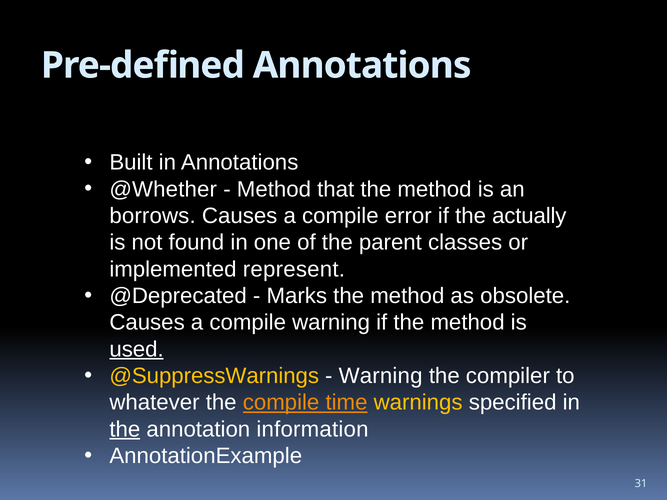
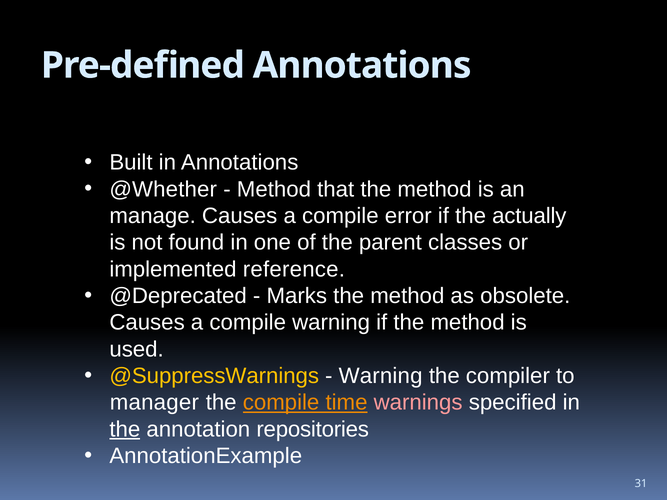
borrows: borrows -> manage
represent: represent -> reference
used underline: present -> none
whatever: whatever -> manager
warnings colour: yellow -> pink
information: information -> repositories
